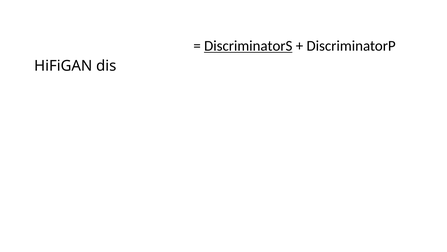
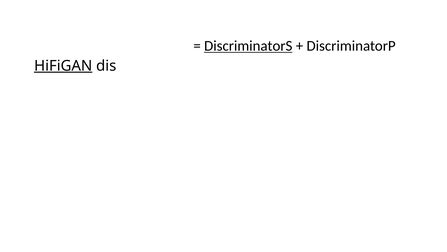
HiFiGAN underline: none -> present
